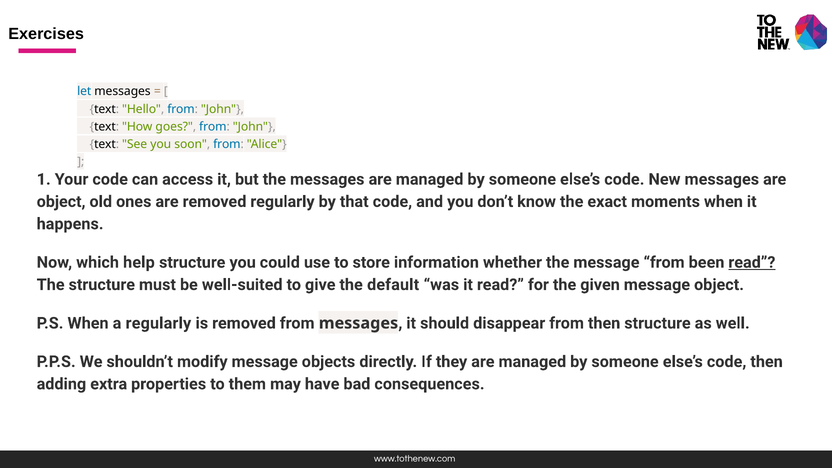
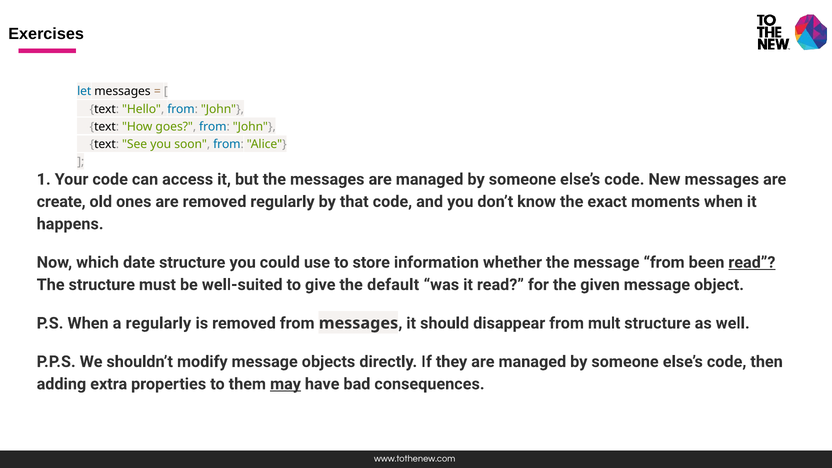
object at (61, 202): object -> create
help: help -> date
from then: then -> mult
may underline: none -> present
